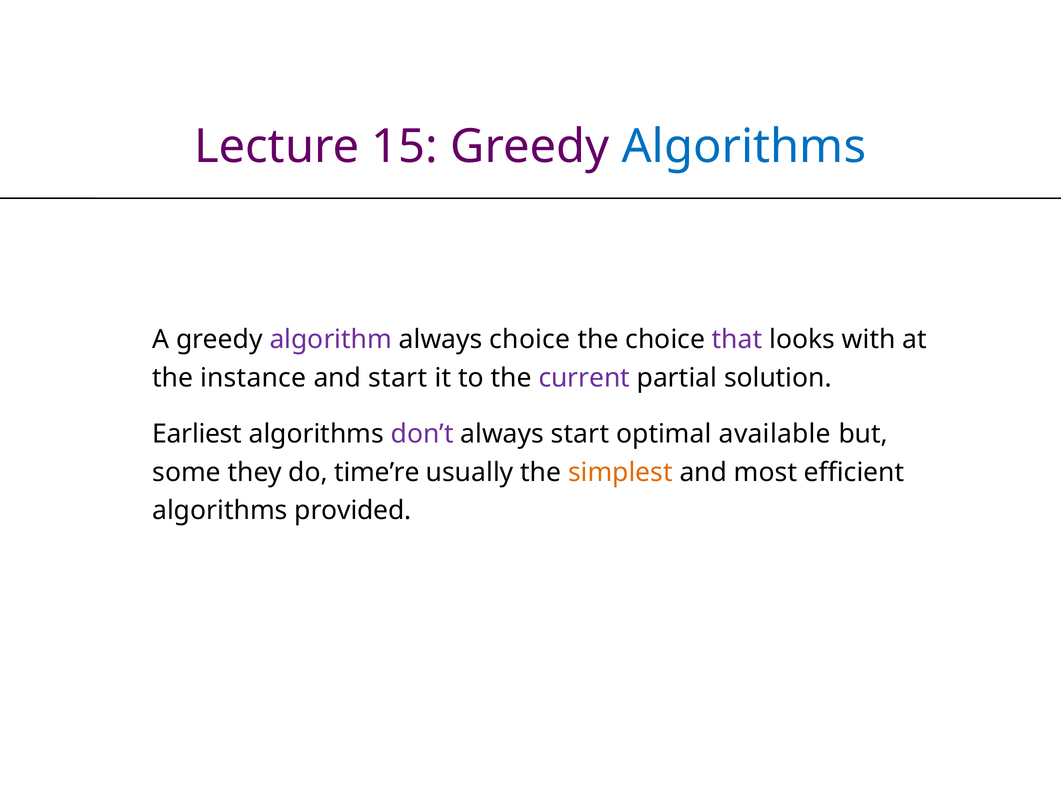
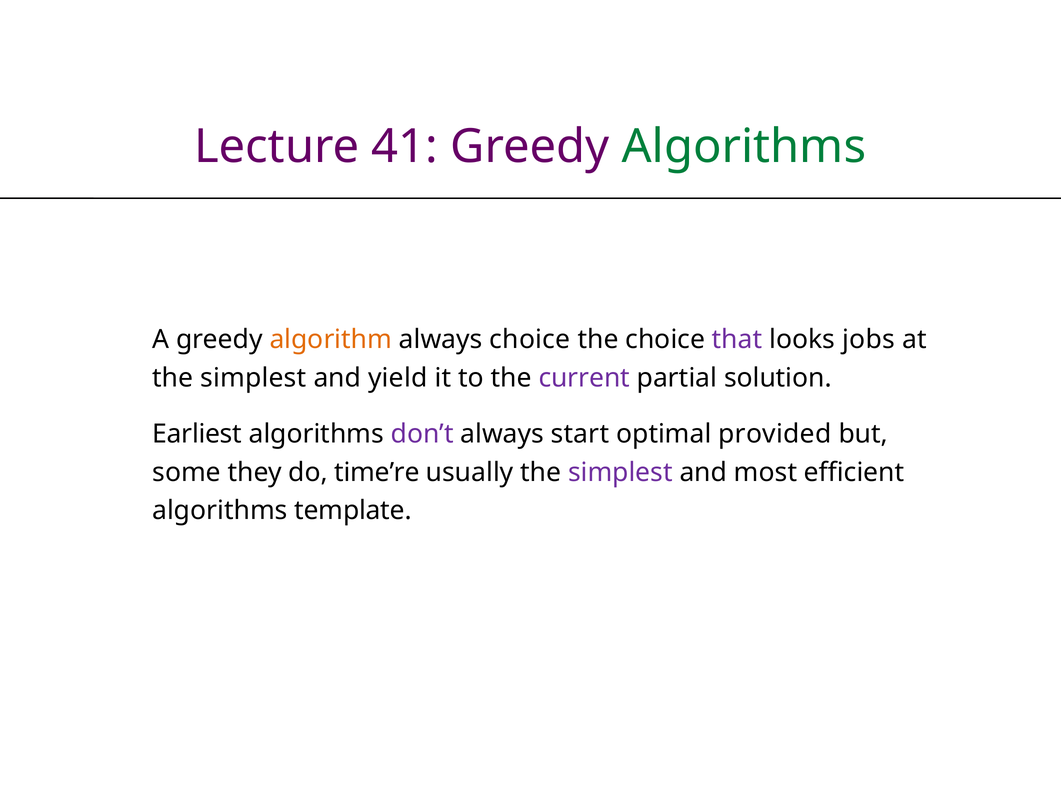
15: 15 -> 41
Algorithms at (744, 147) colour: blue -> green
algorithm colour: purple -> orange
with: with -> jobs
instance at (253, 378): instance -> simplest
and start: start -> yield
available: available -> provided
simplest at (620, 472) colour: orange -> purple
provided: provided -> template
